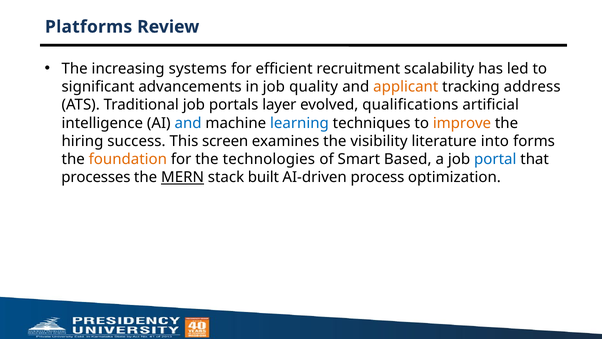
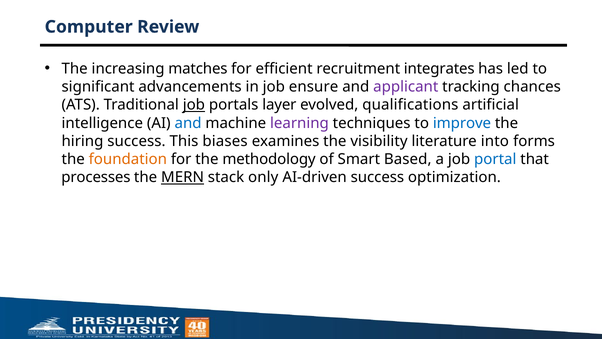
Platforms: Platforms -> Computer
systems: systems -> matches
scalability: scalability -> integrates
quality: quality -> ensure
applicant colour: orange -> purple
address: address -> chances
job at (194, 105) underline: none -> present
learning colour: blue -> purple
improve colour: orange -> blue
screen: screen -> biases
technologies: technologies -> methodology
built: built -> only
AI-driven process: process -> success
